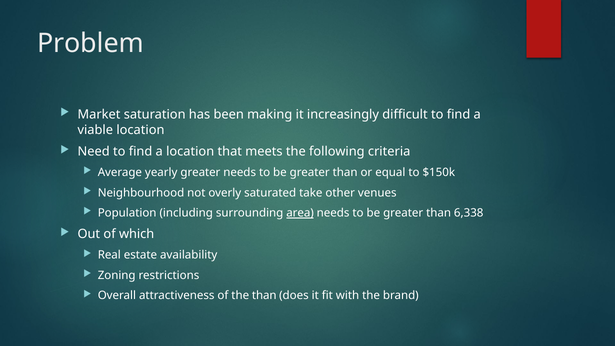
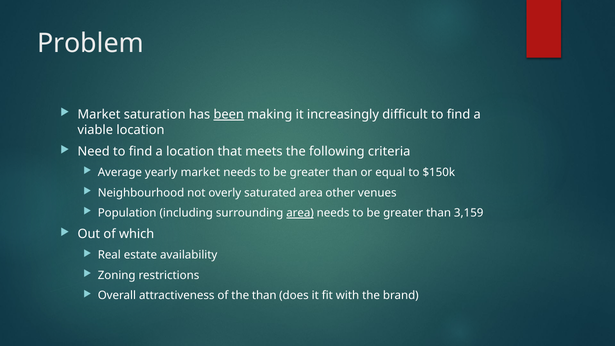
been underline: none -> present
yearly greater: greater -> market
saturated take: take -> area
6,338: 6,338 -> 3,159
